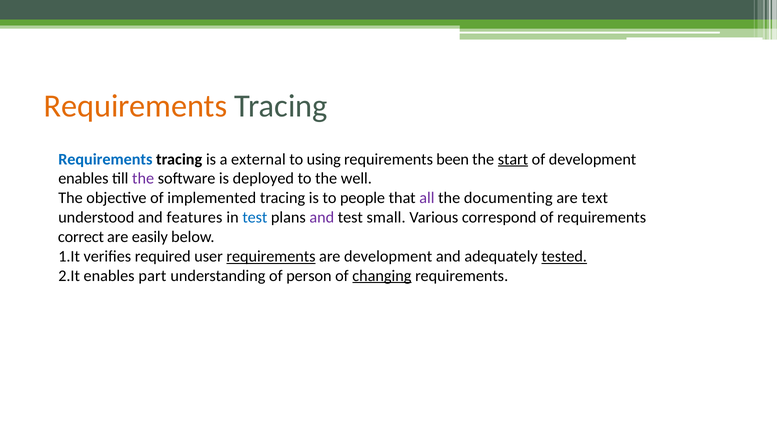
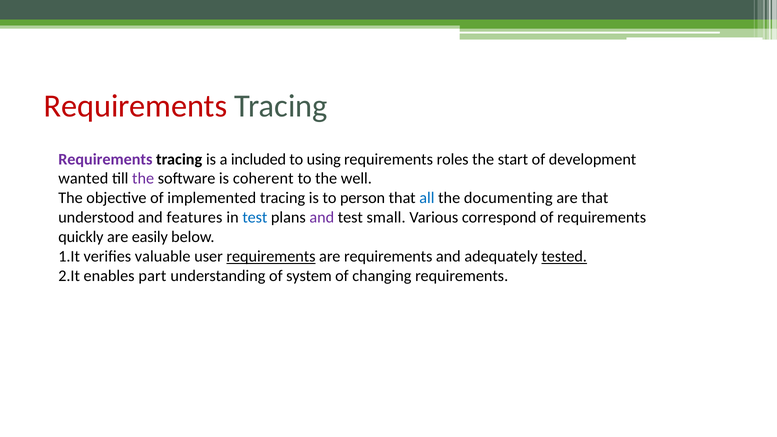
Requirements at (136, 106) colour: orange -> red
Requirements at (105, 159) colour: blue -> purple
external: external -> included
been: been -> roles
start underline: present -> none
enables at (83, 179): enables -> wanted
deployed: deployed -> coherent
people: people -> person
all colour: purple -> blue
are text: text -> that
correct: correct -> quickly
required: required -> valuable
are development: development -> requirements
person: person -> system
changing underline: present -> none
